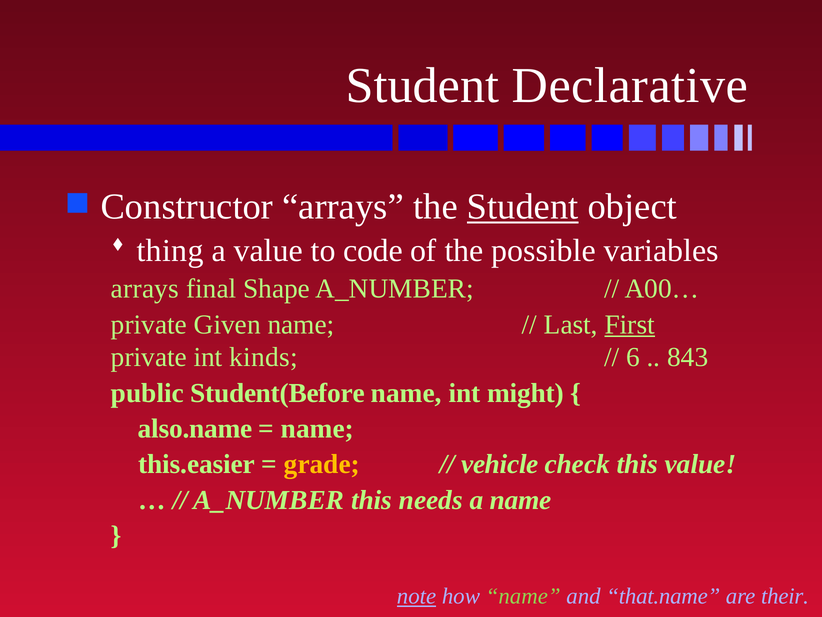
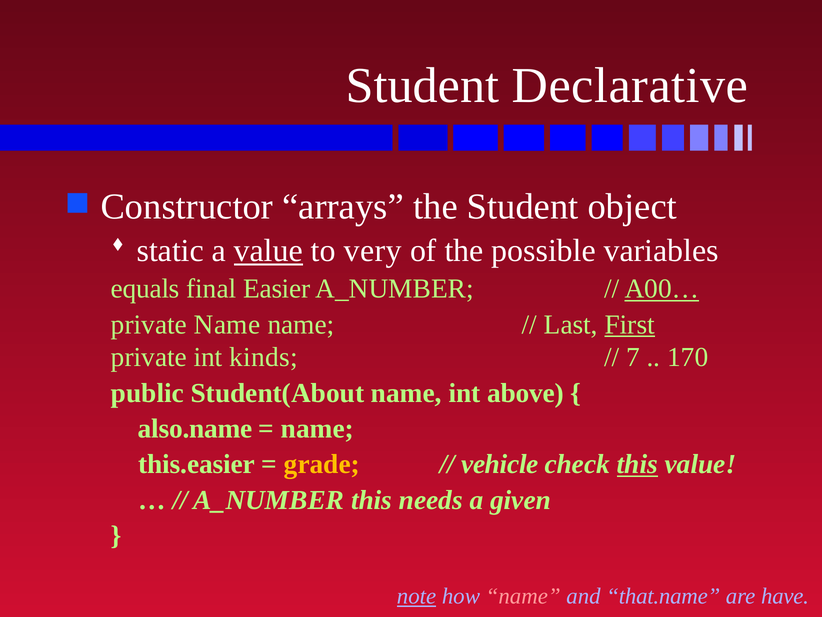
Student at (523, 207) underline: present -> none
thing: thing -> static
value at (268, 251) underline: none -> present
code: code -> very
arrays at (145, 289): arrays -> equals
Shape: Shape -> Easier
A00… underline: none -> present
private Given: Given -> Name
6: 6 -> 7
843: 843 -> 170
Student(Before: Student(Before -> Student(About
might: might -> above
this at (637, 464) underline: none -> present
a name: name -> given
name at (523, 596) colour: light green -> pink
their: their -> have
